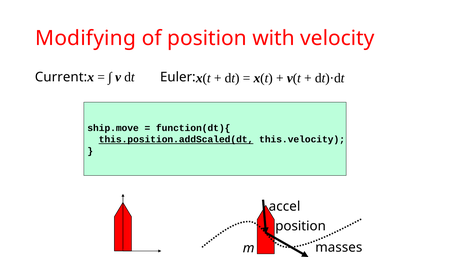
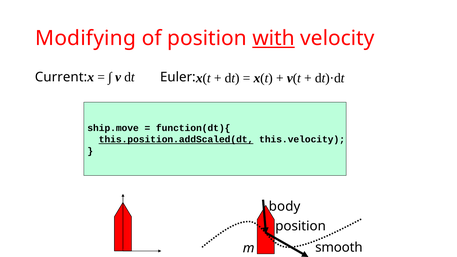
with underline: none -> present
accel: accel -> body
masses: masses -> smooth
